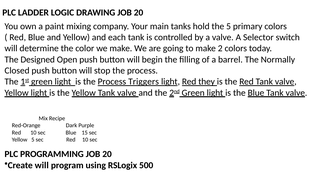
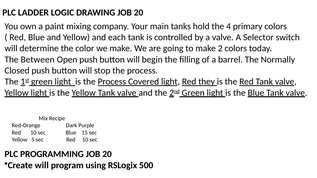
the 5: 5 -> 4
Designed: Designed -> Between
Triggers: Triggers -> Covered
